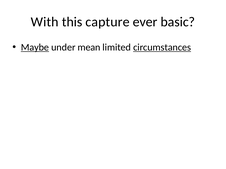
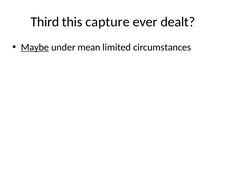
With: With -> Third
basic: basic -> dealt
circumstances underline: present -> none
